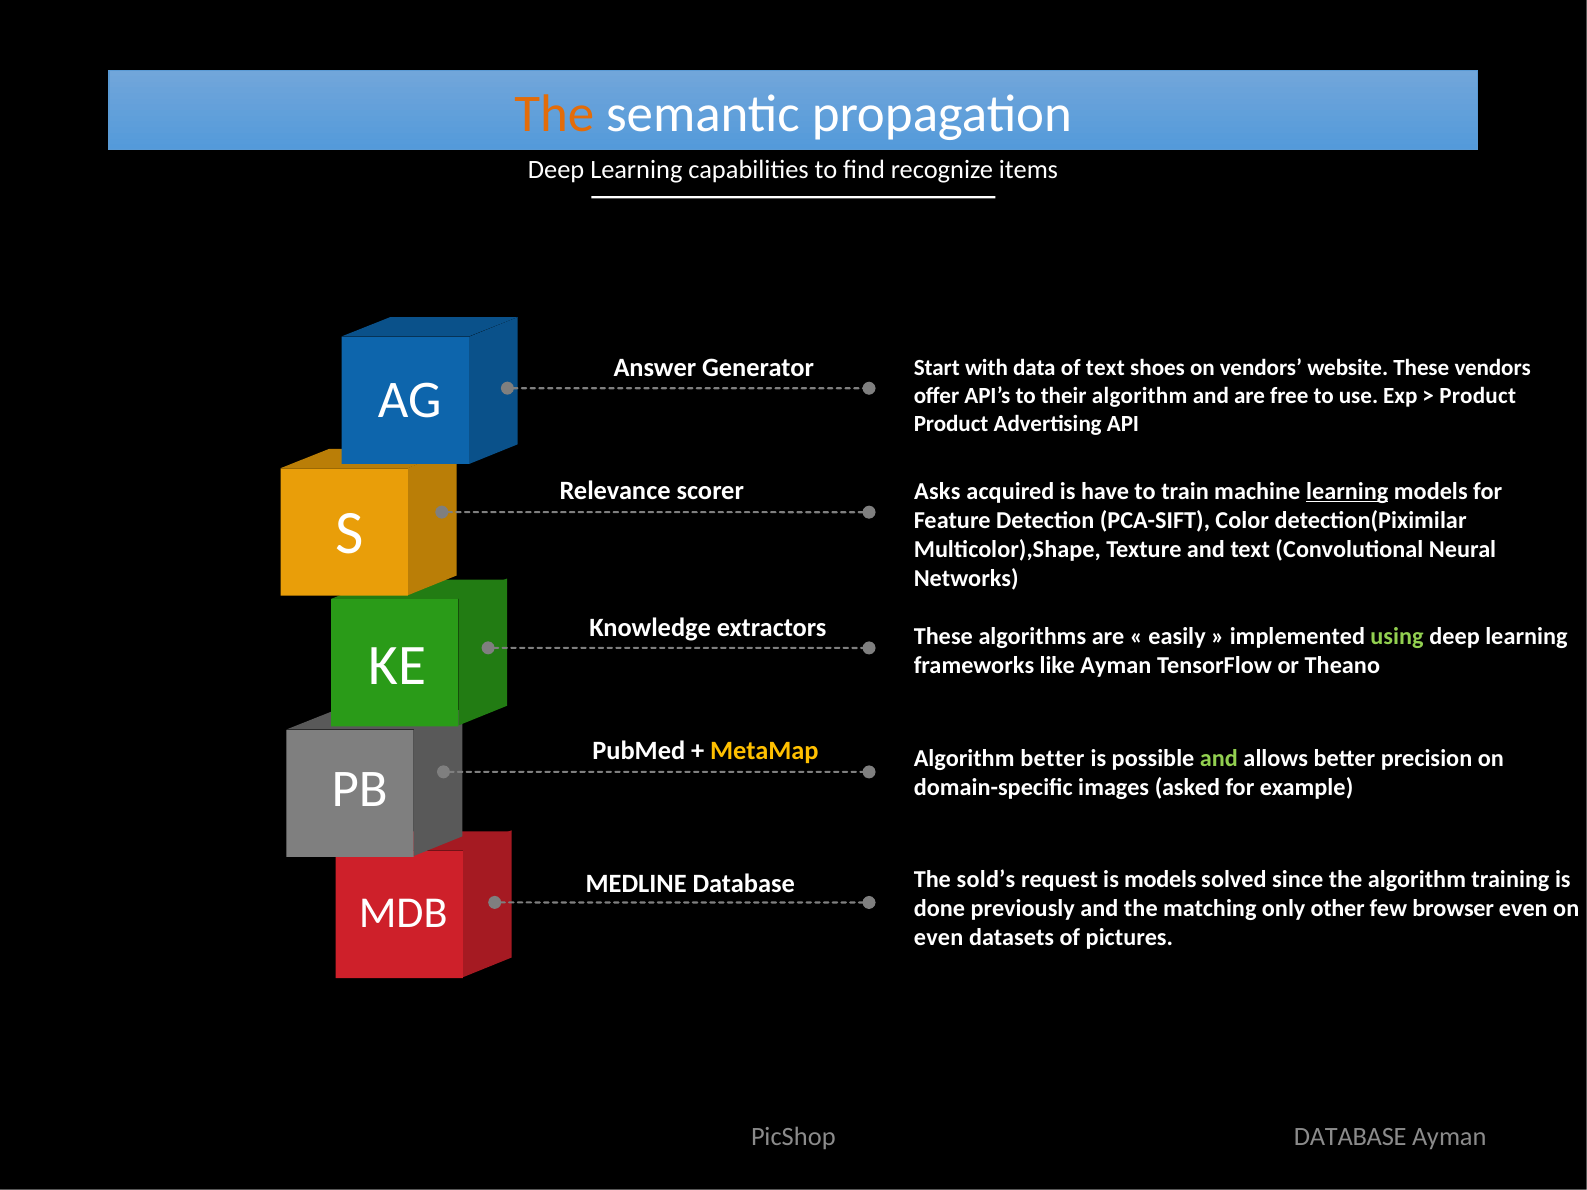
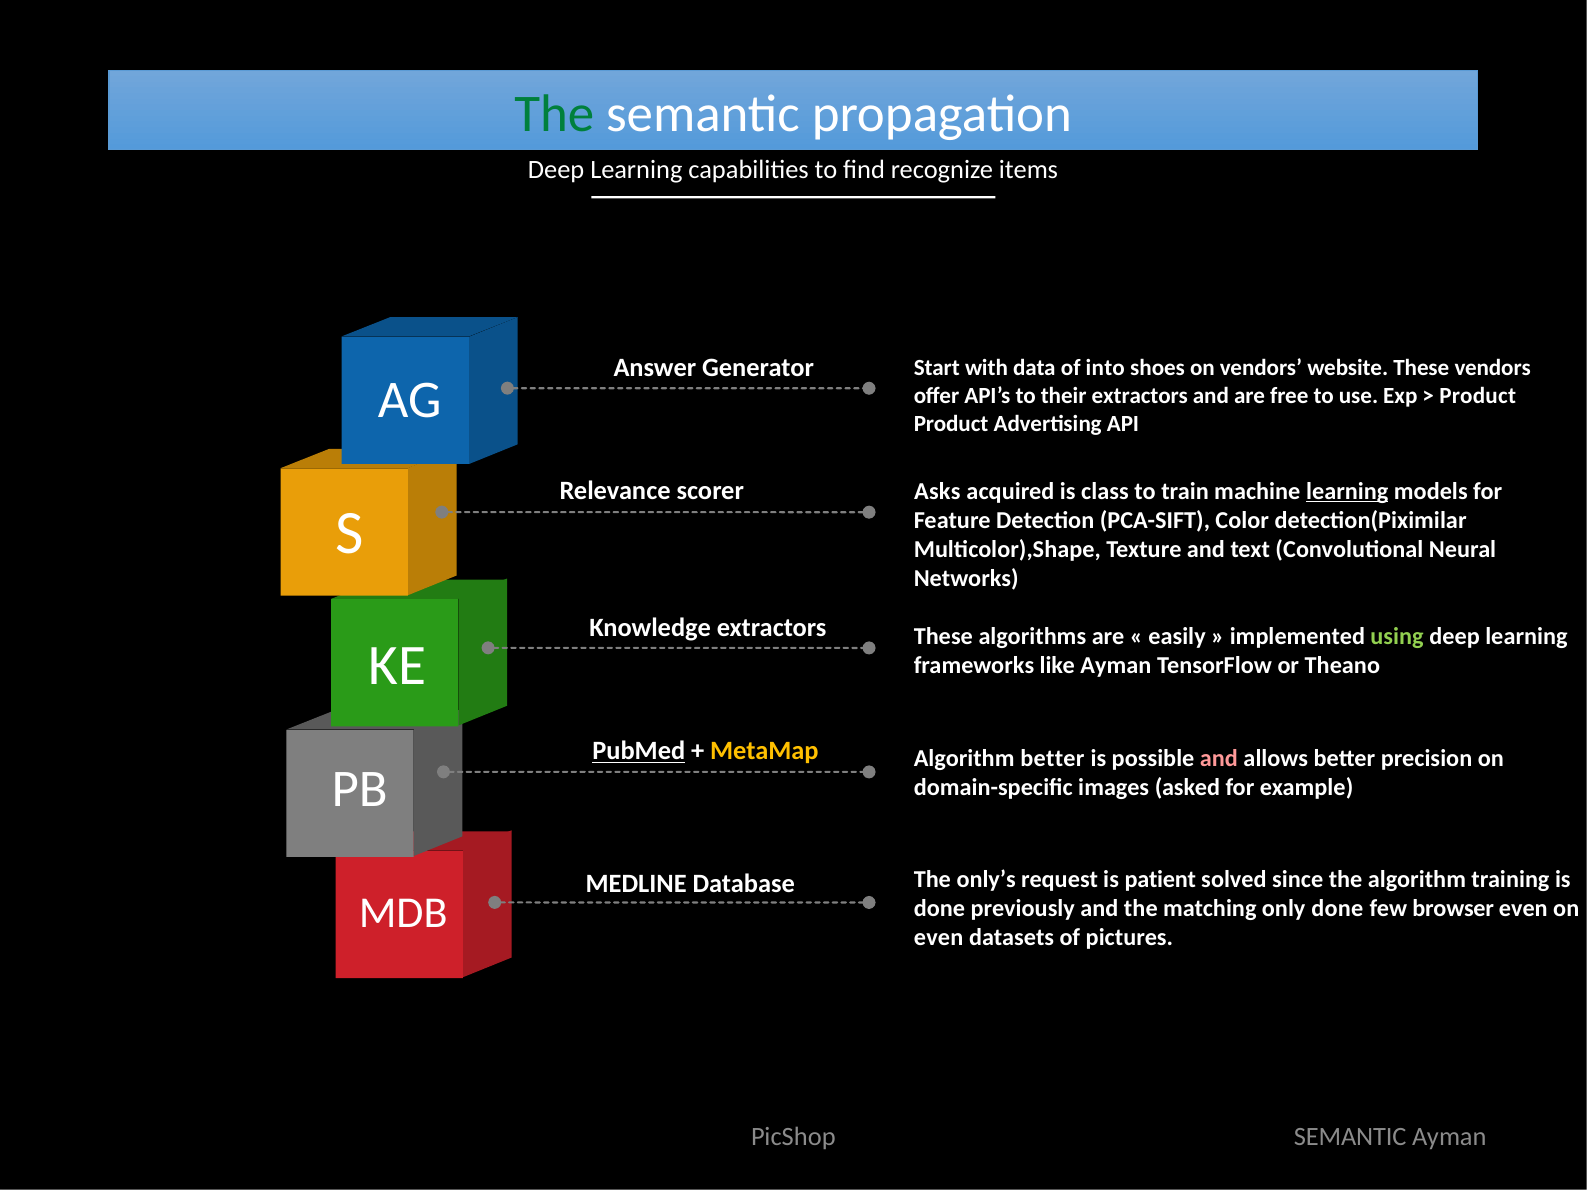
The at (554, 114) colour: orange -> green
of text: text -> into
their algorithm: algorithm -> extractors
have: have -> class
PubMed underline: none -> present
and at (1219, 759) colour: light green -> pink
sold’s: sold’s -> only’s
is models: models -> patient
only other: other -> done
DATABASE at (1350, 1137): DATABASE -> SEMANTIC
